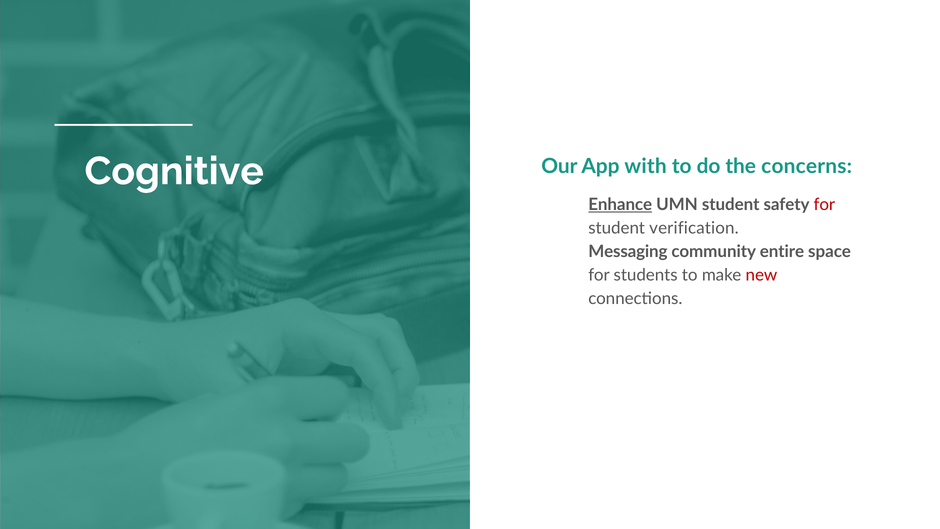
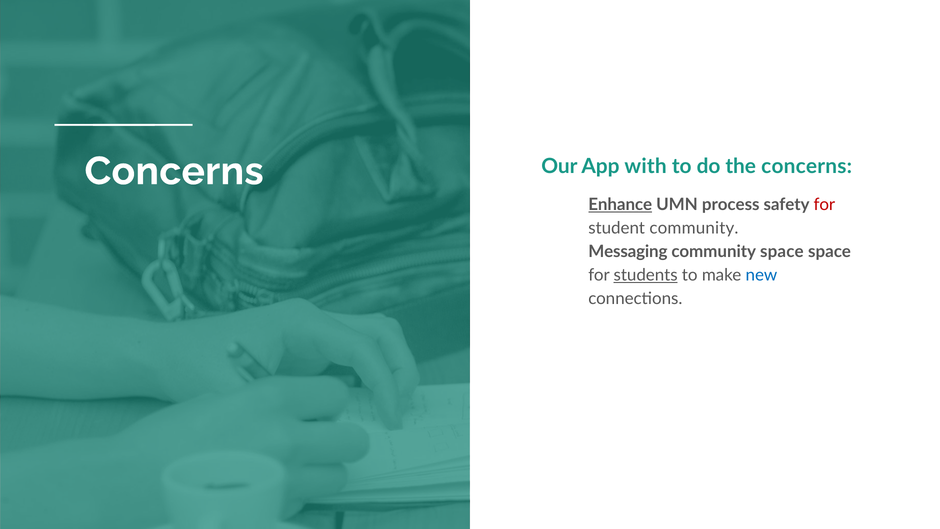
Cognitive at (174, 171): Cognitive -> Concerns
UMN student: student -> process
student verification: verification -> community
community entire: entire -> space
students underline: none -> present
new colour: red -> blue
